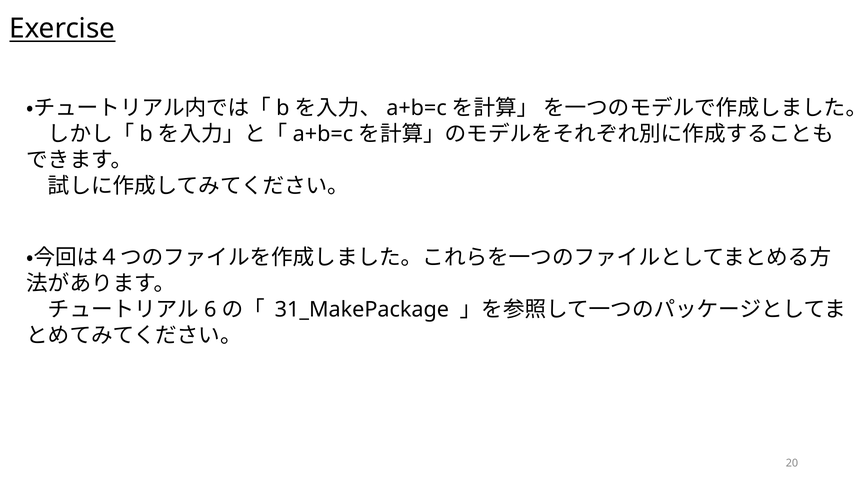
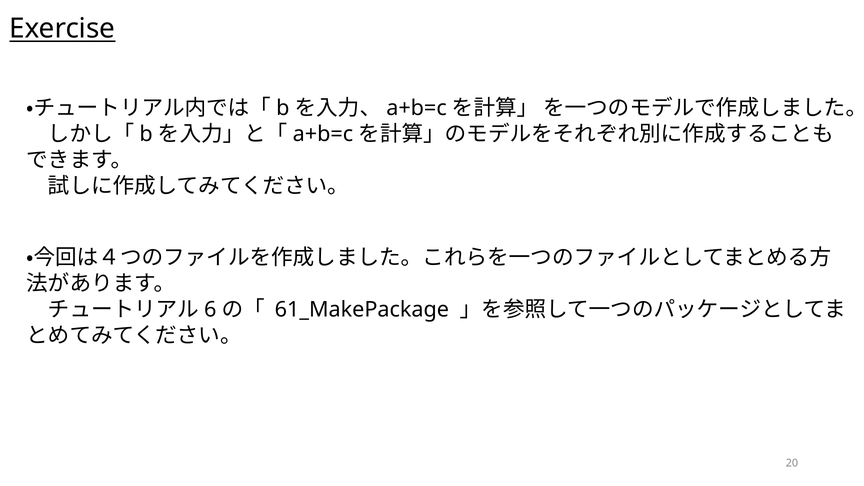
31_MakePackage: 31_MakePackage -> 61_MakePackage
